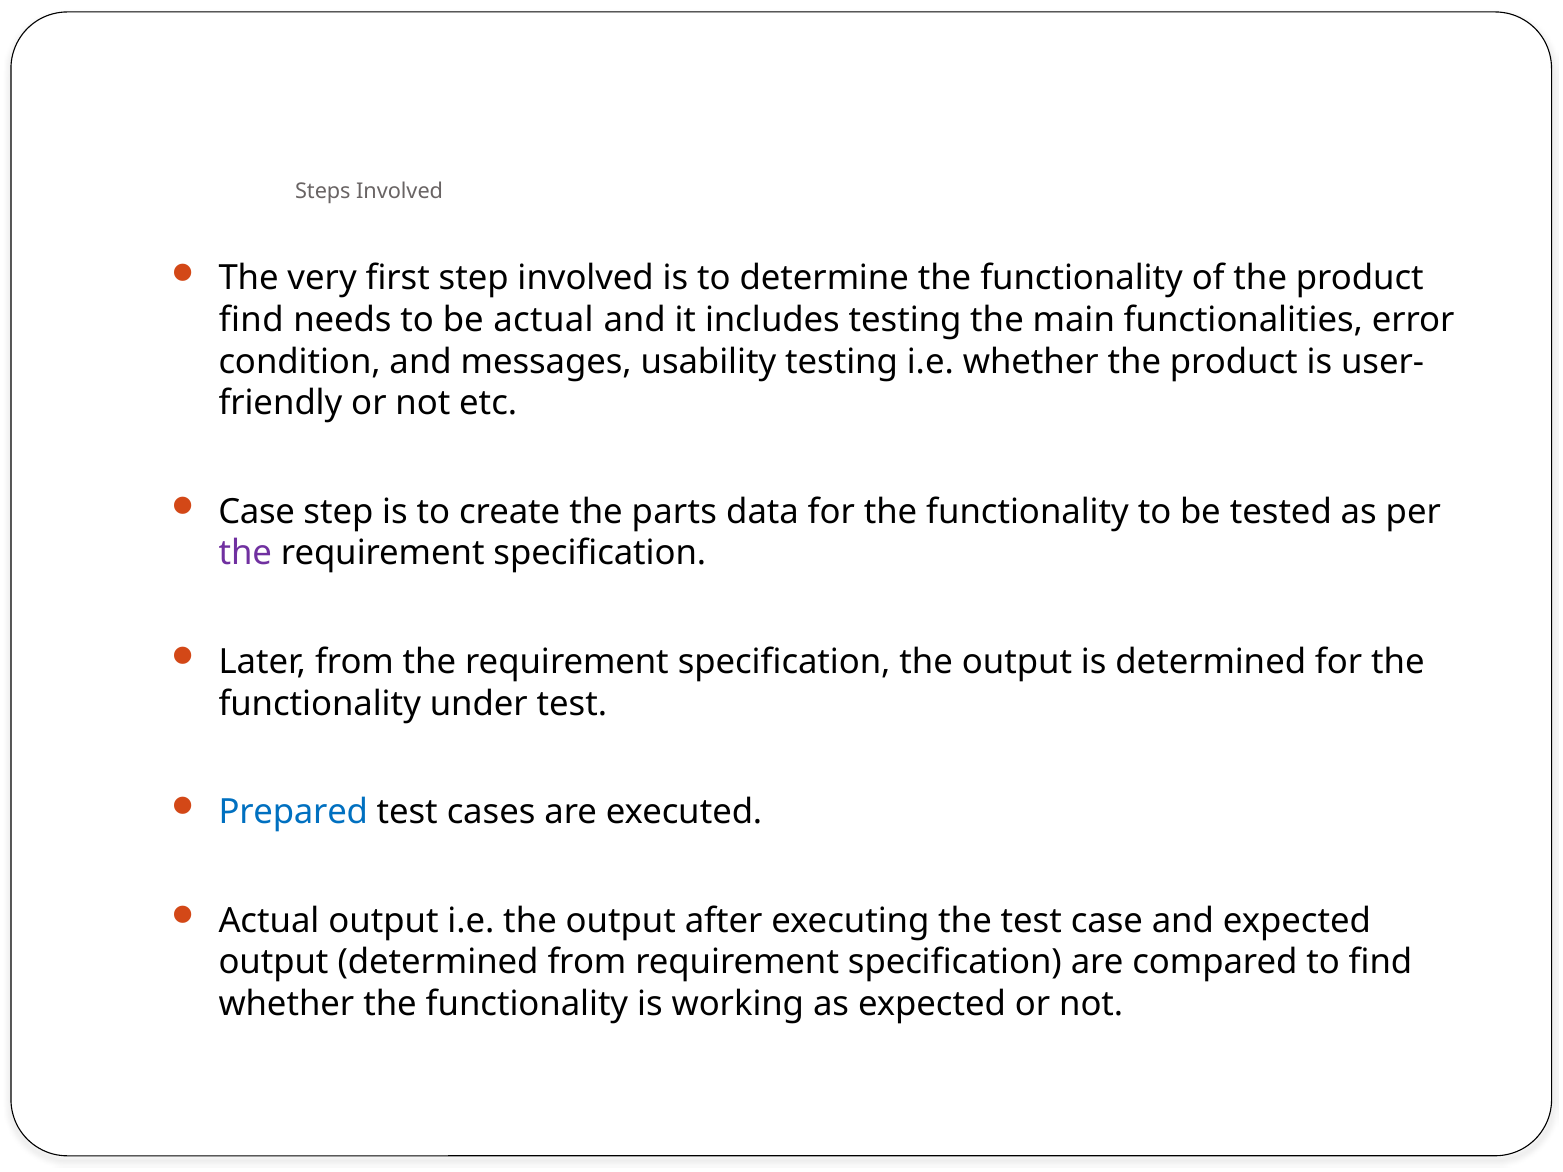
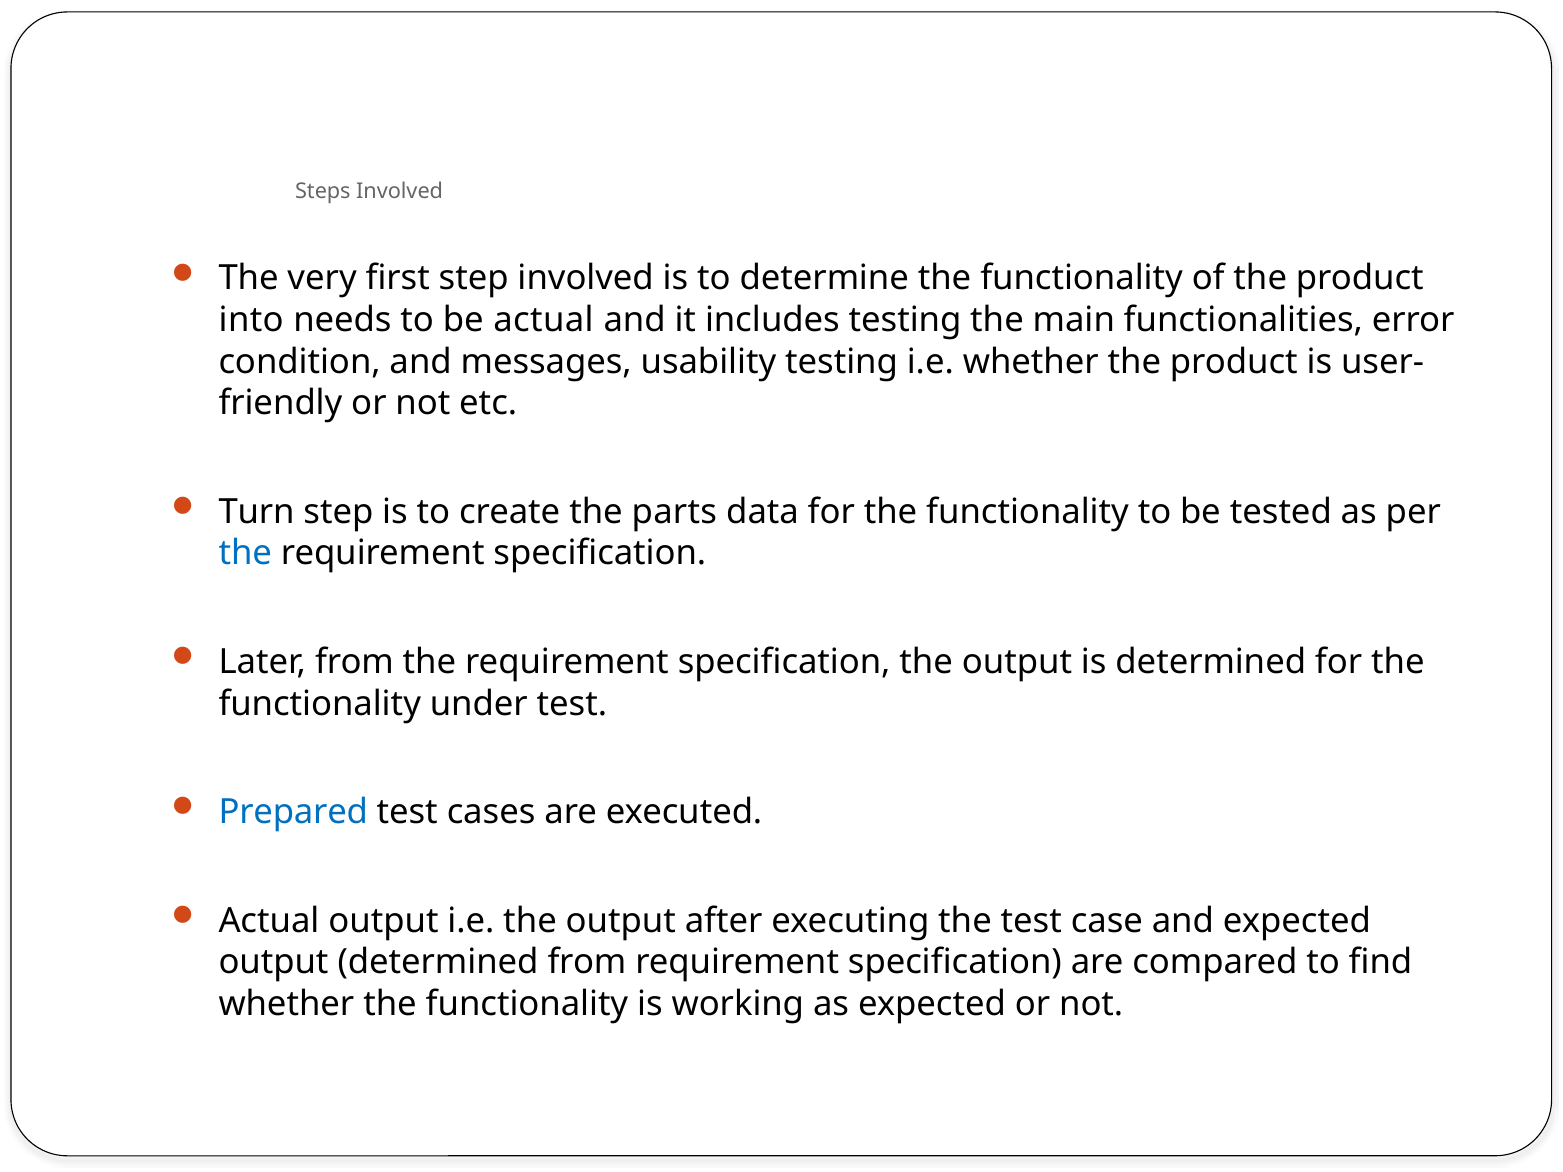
find at (251, 320): find -> into
Case at (257, 512): Case -> Turn
the at (245, 554) colour: purple -> blue
